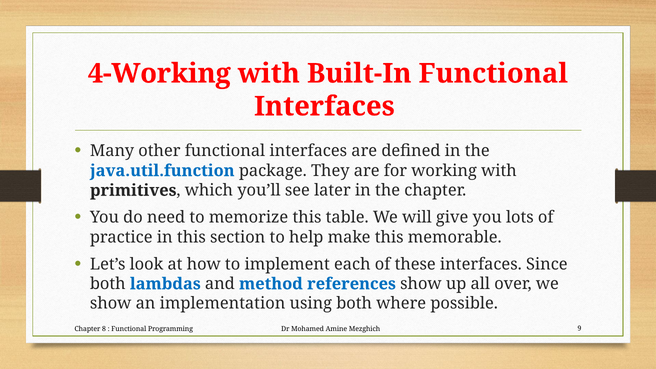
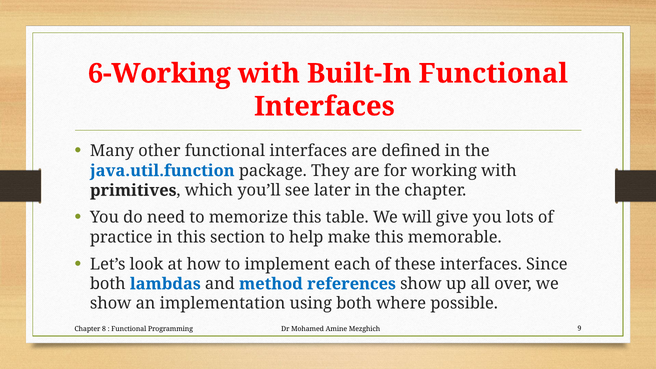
4-Working: 4-Working -> 6-Working
